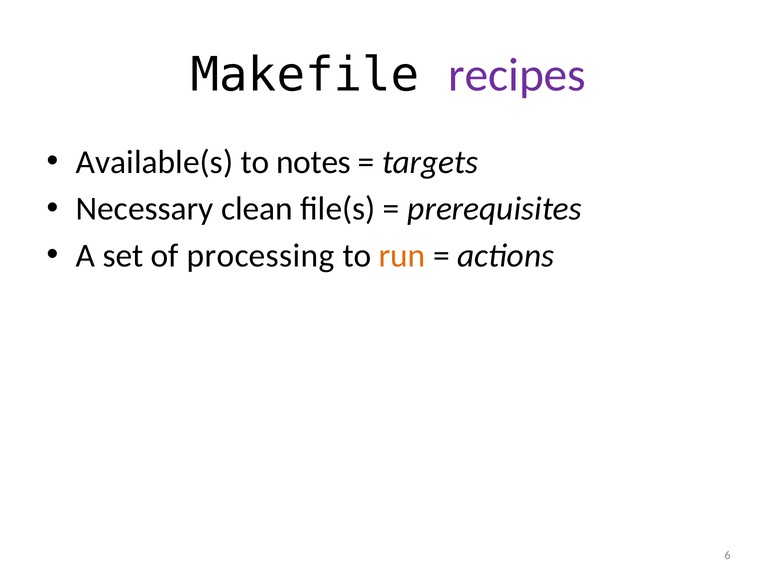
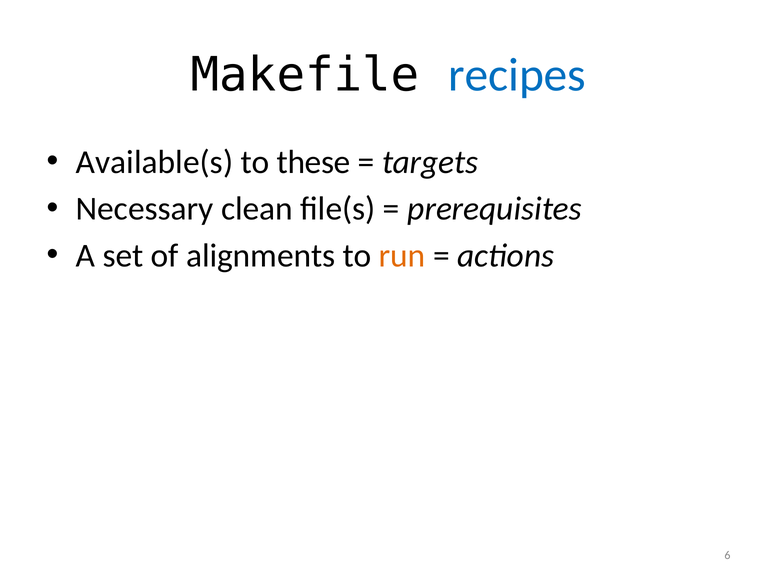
recipes colour: purple -> blue
notes: notes -> these
processing: processing -> alignments
